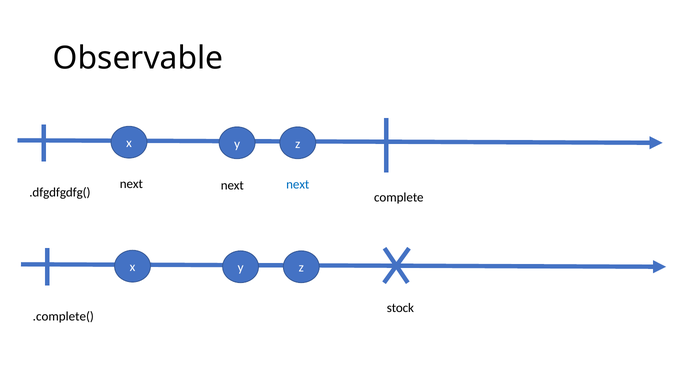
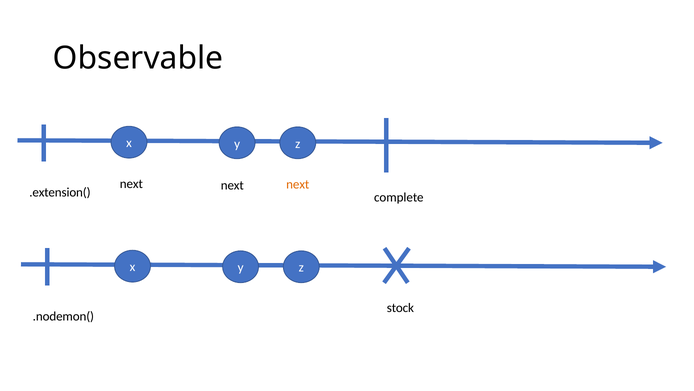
next at (298, 184) colour: blue -> orange
.dfgdfgdfg(: .dfgdfgdfg( -> .extension(
.complete(: .complete( -> .nodemon(
